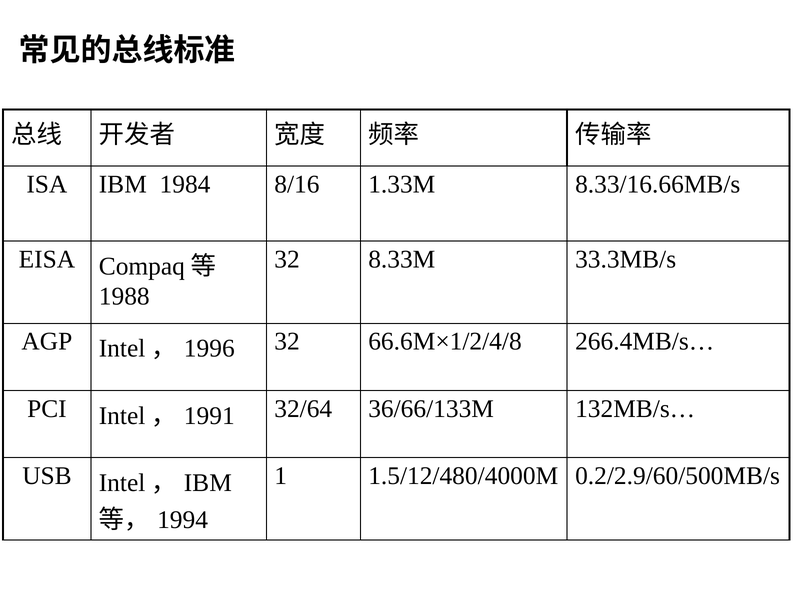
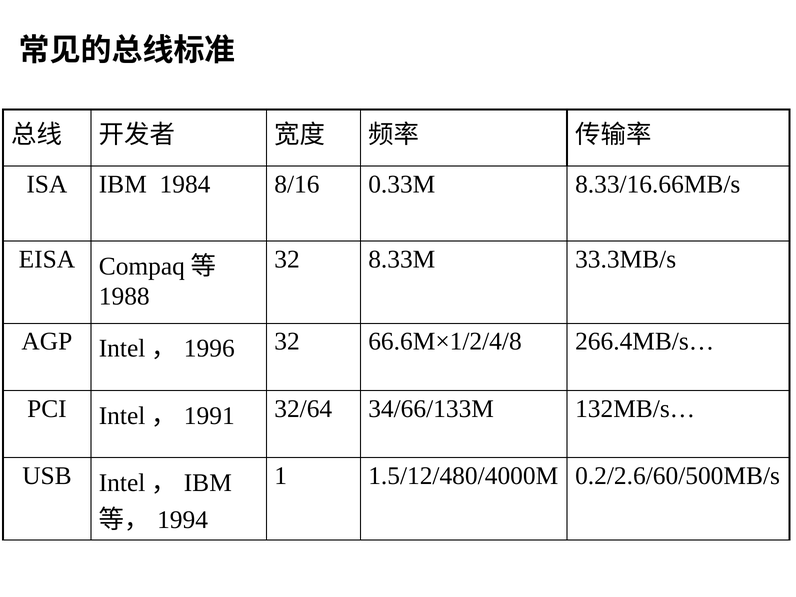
1.33M: 1.33M -> 0.33M
36/66/133M: 36/66/133M -> 34/66/133M
0.2/2.9/60/500MB/s: 0.2/2.9/60/500MB/s -> 0.2/2.6/60/500MB/s
